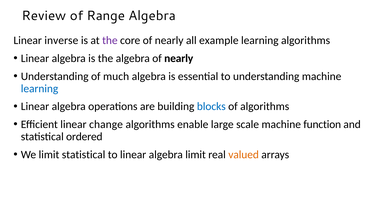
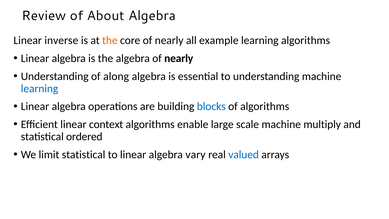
Range: Range -> About
the at (110, 40) colour: purple -> orange
much: much -> along
change: change -> context
function: function -> multiply
algebra limit: limit -> vary
valued colour: orange -> blue
